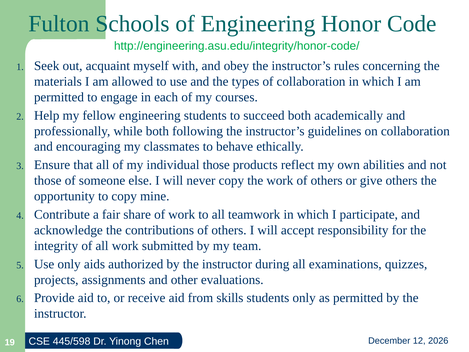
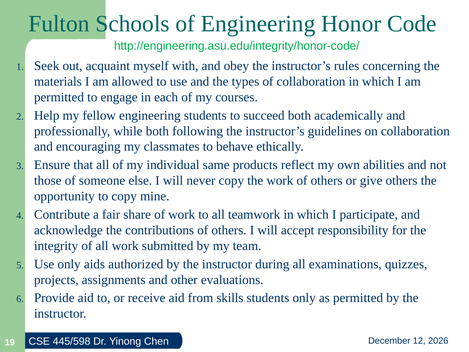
individual those: those -> same
